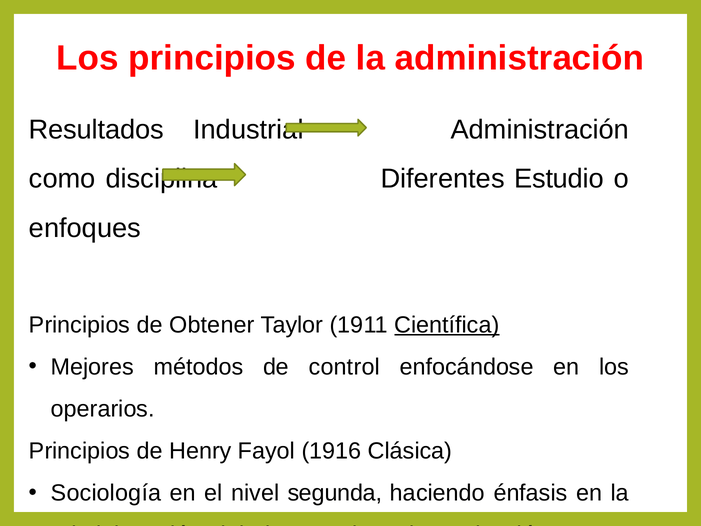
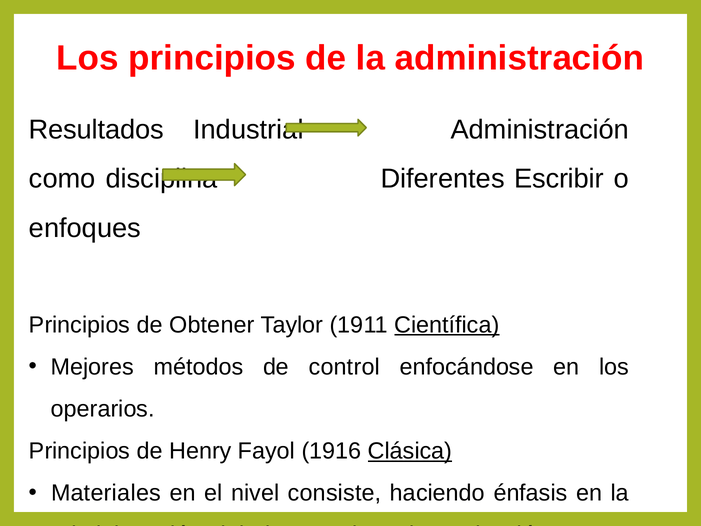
Estudio: Estudio -> Escribir
Clásica underline: none -> present
Sociología: Sociología -> Materiales
segunda: segunda -> consiste
